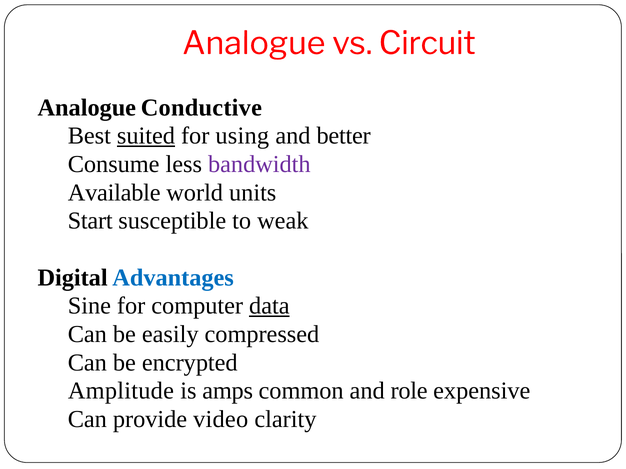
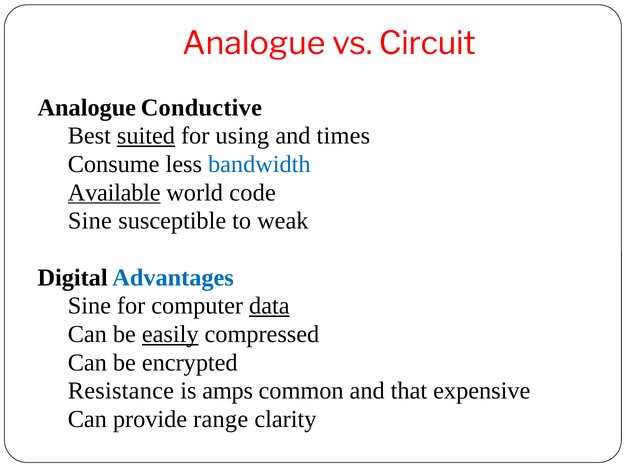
better: better -> times
bandwidth colour: purple -> blue
Available underline: none -> present
units: units -> code
Start at (90, 221): Start -> Sine
easily underline: none -> present
Amplitude: Amplitude -> Resistance
role: role -> that
video: video -> range
